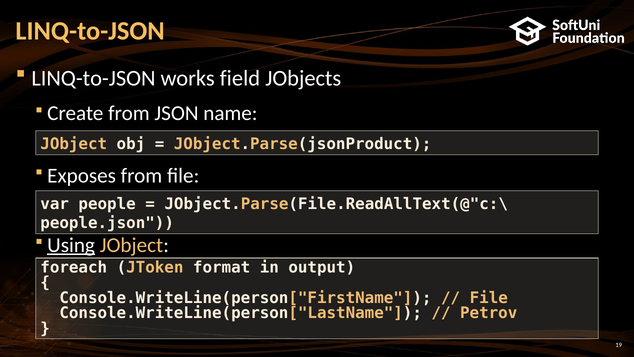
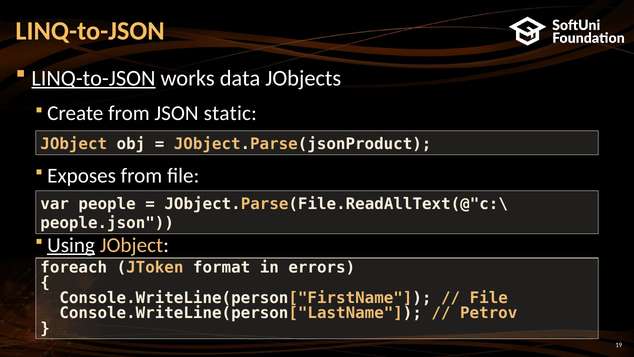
LINQ-to-JSON at (93, 78) underline: none -> present
field: field -> data
name: name -> static
output: output -> errors
